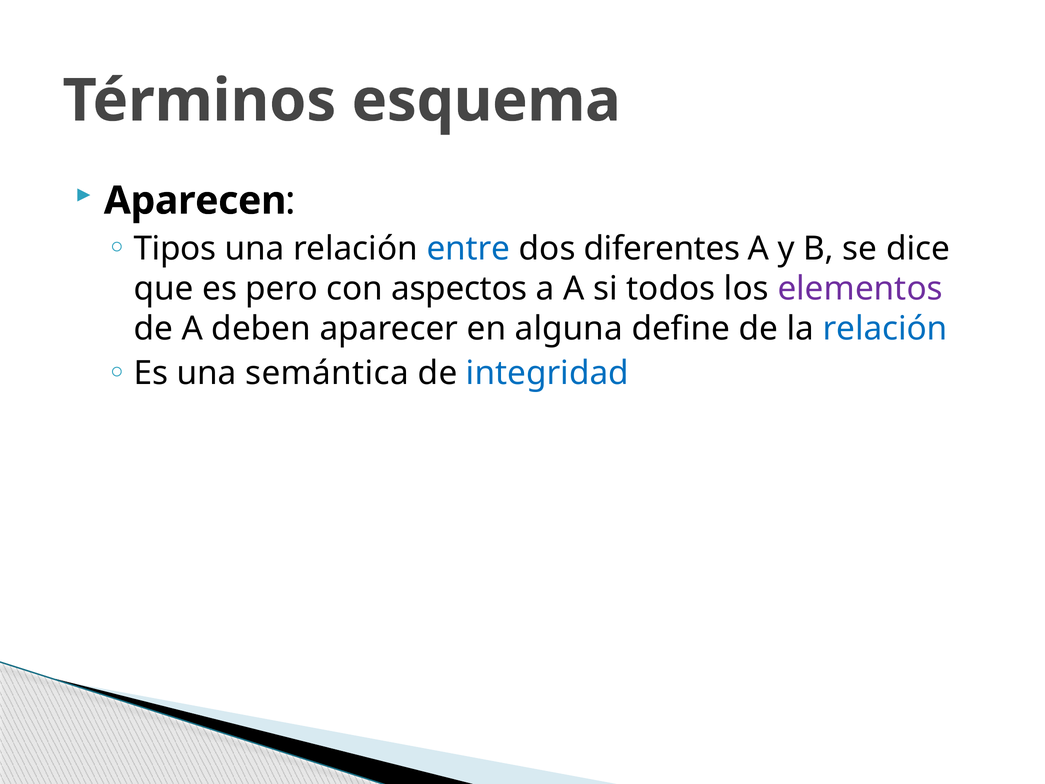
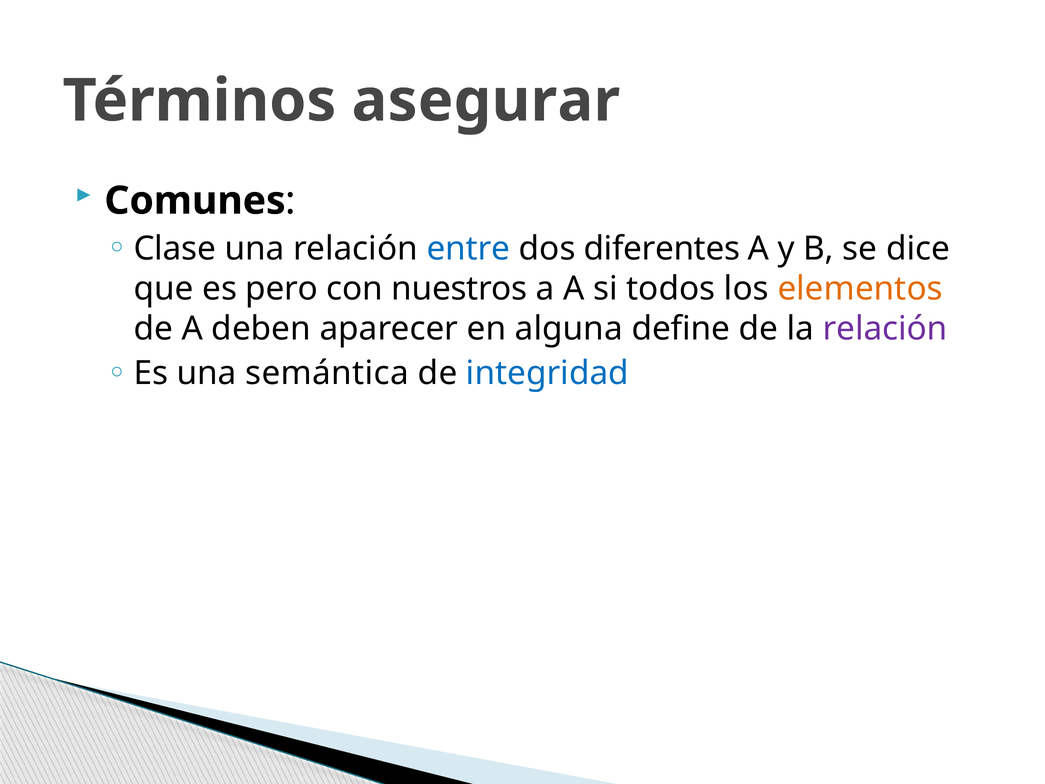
esquema: esquema -> asegurar
Aparecen: Aparecen -> Comunes
Tipos: Tipos -> Clase
aspectos: aspectos -> nuestros
elementos colour: purple -> orange
relación at (885, 329) colour: blue -> purple
